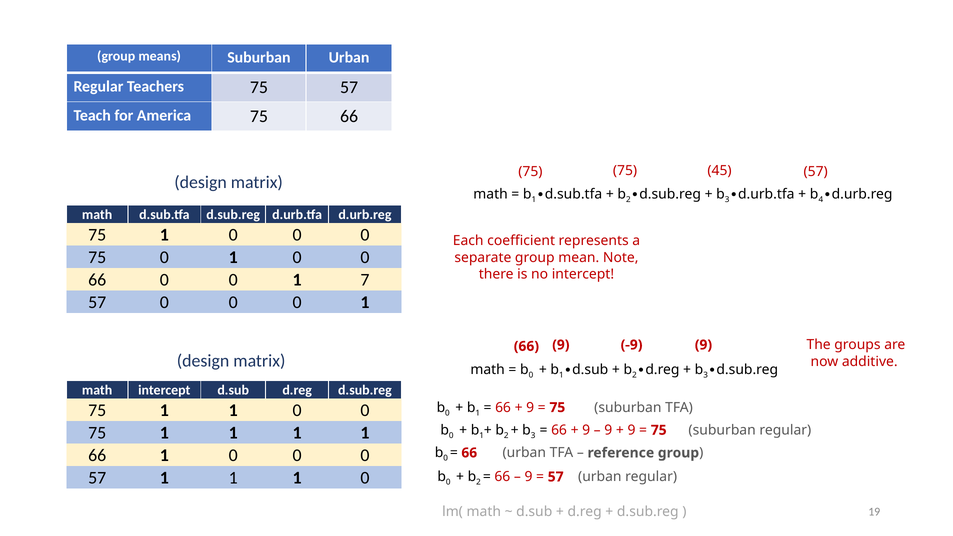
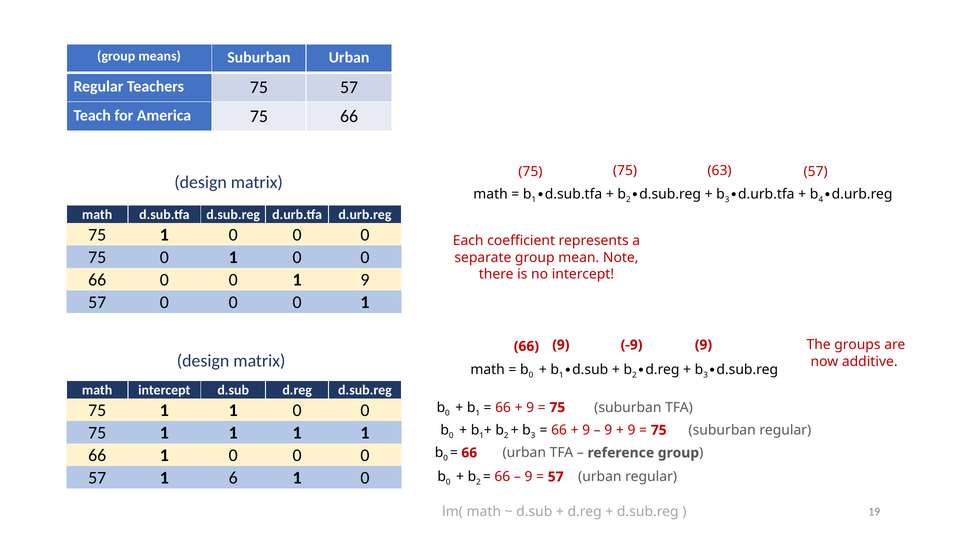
45: 45 -> 63
1 7: 7 -> 9
57 1 1: 1 -> 6
